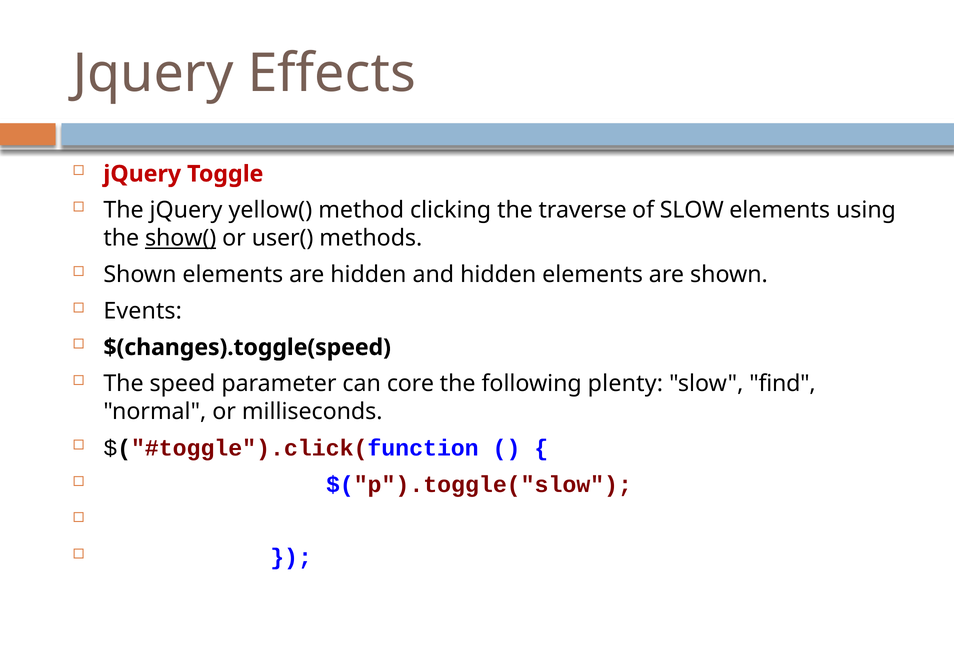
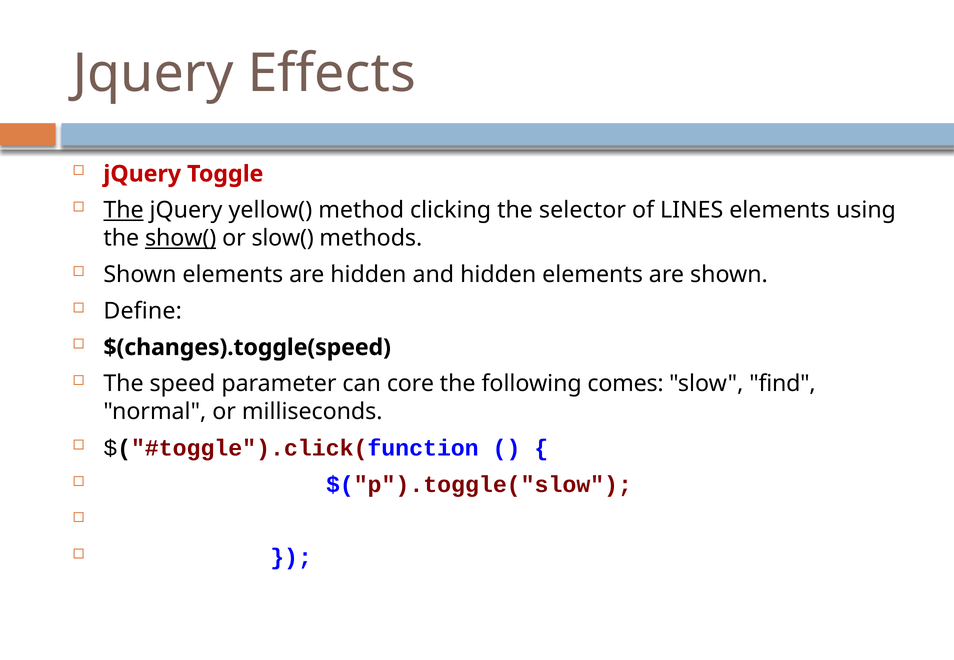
The at (124, 210) underline: none -> present
traverse: traverse -> selector
of SLOW: SLOW -> LINES
user(: user( -> slow(
Events: Events -> Define
plenty: plenty -> comes
